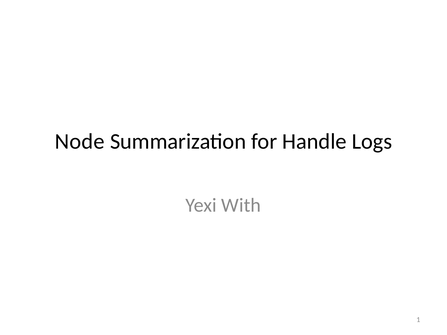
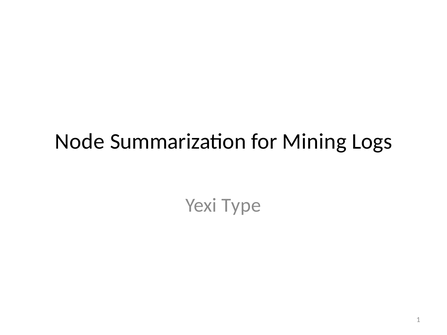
Handle: Handle -> Mining
With: With -> Type
